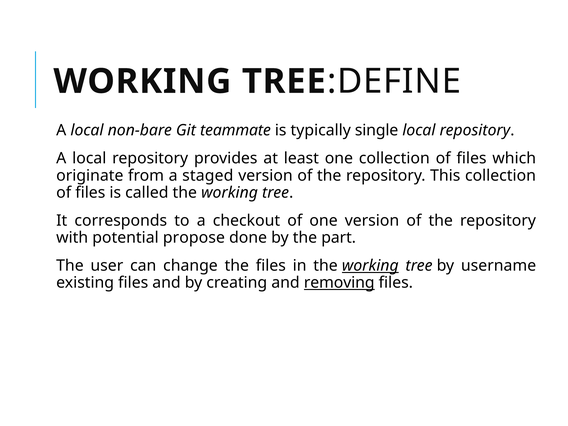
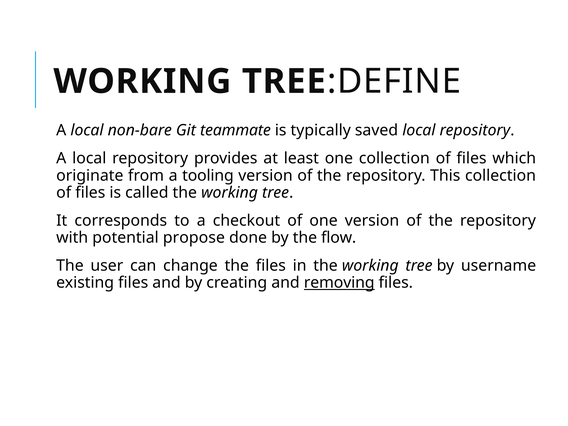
single: single -> saved
staged: staged -> tooling
part: part -> flow
working at (370, 266) underline: present -> none
